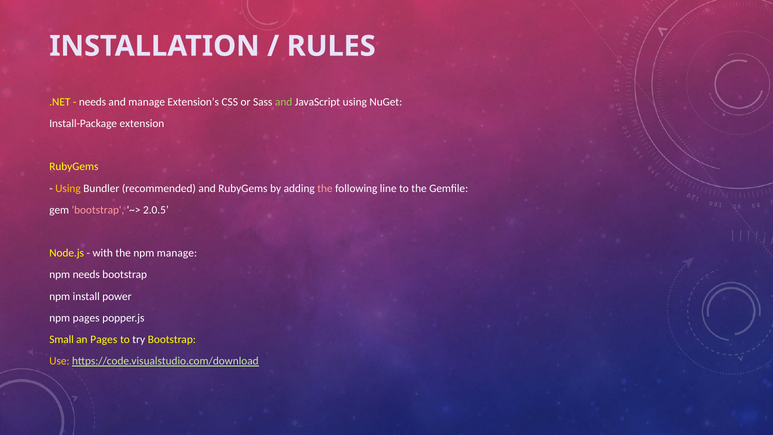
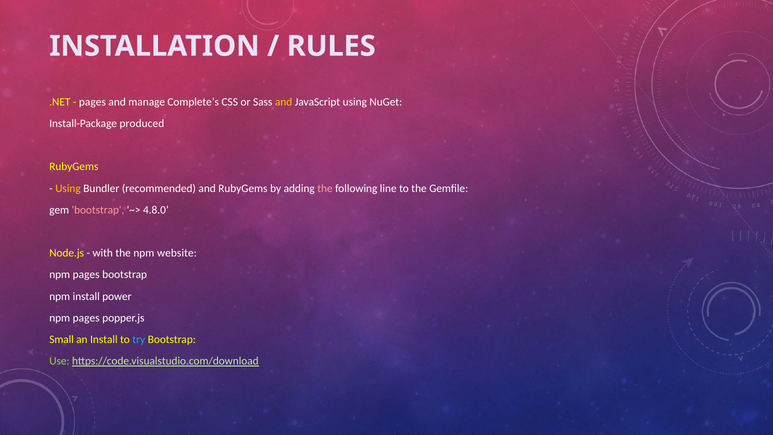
needs at (93, 102): needs -> pages
Extension’s: Extension’s -> Complete’s
and at (284, 102) colour: light green -> yellow
extension: extension -> produced
2.0.5: 2.0.5 -> 4.8.0
npm manage: manage -> website
needs at (86, 275): needs -> pages
an Pages: Pages -> Install
try colour: white -> light blue
Use colour: yellow -> light green
